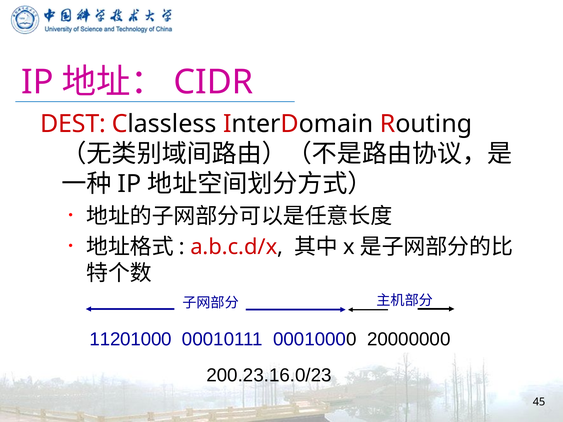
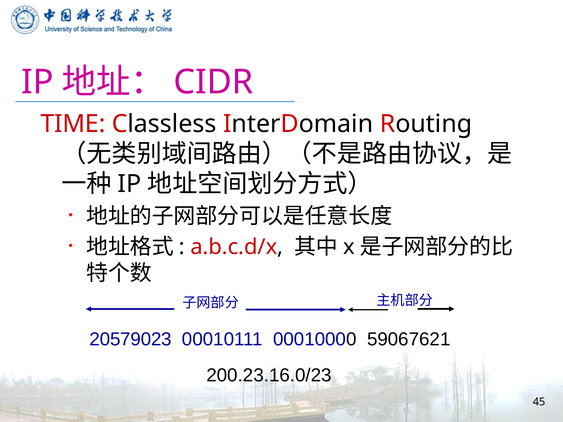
DEST: DEST -> TIME
11201000: 11201000 -> 20579023
20000000: 20000000 -> 59067621
